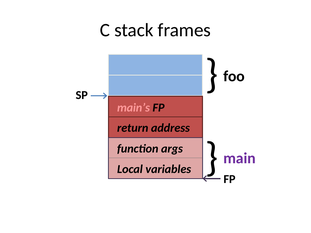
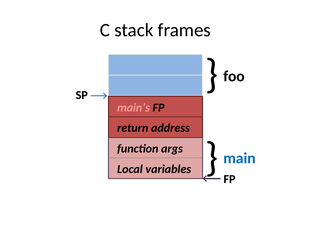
main colour: purple -> blue
